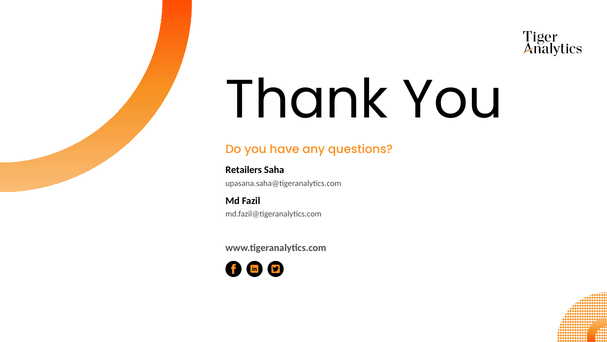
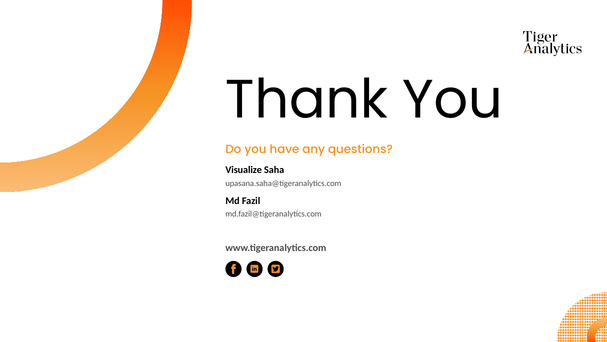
Retailers: Retailers -> Visualize
